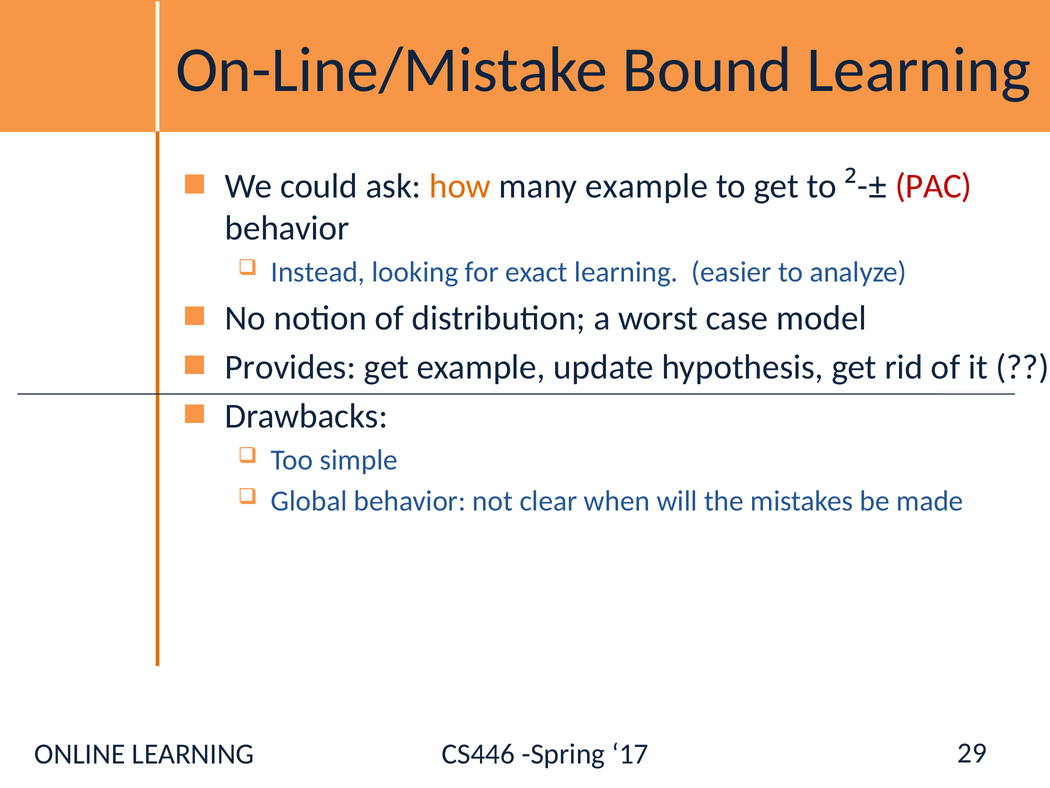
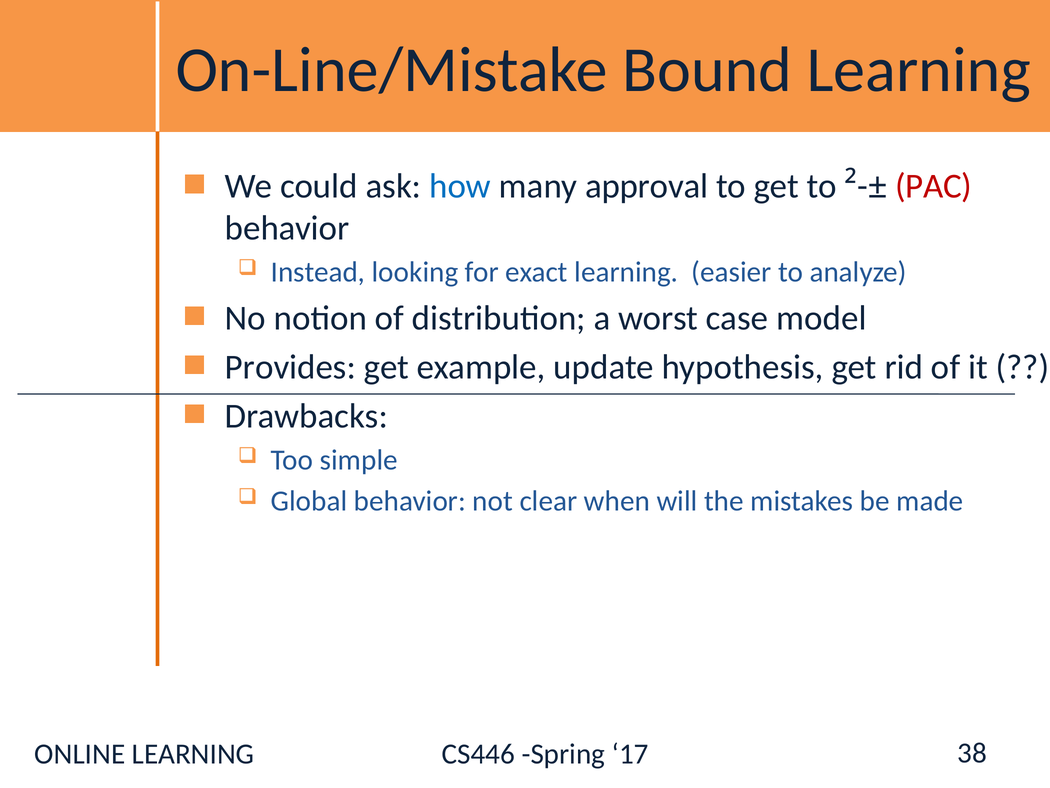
how colour: orange -> blue
many example: example -> approval
29: 29 -> 38
